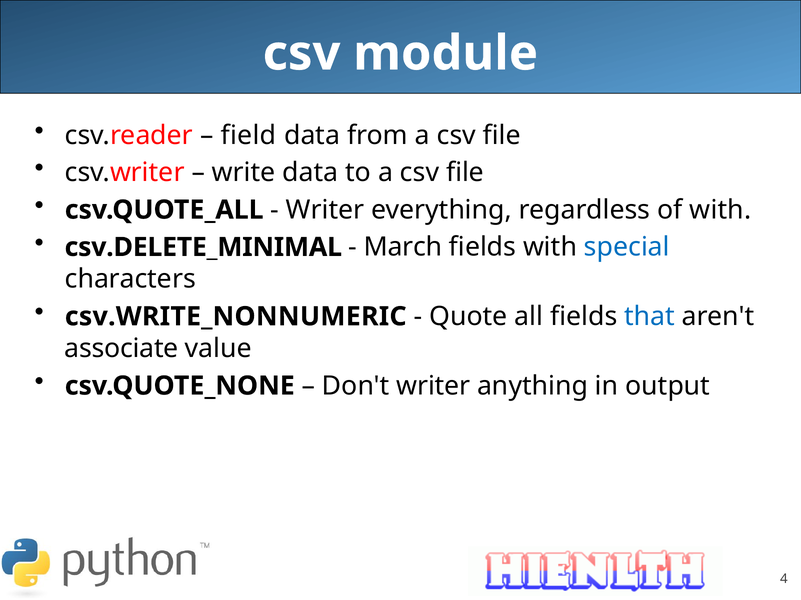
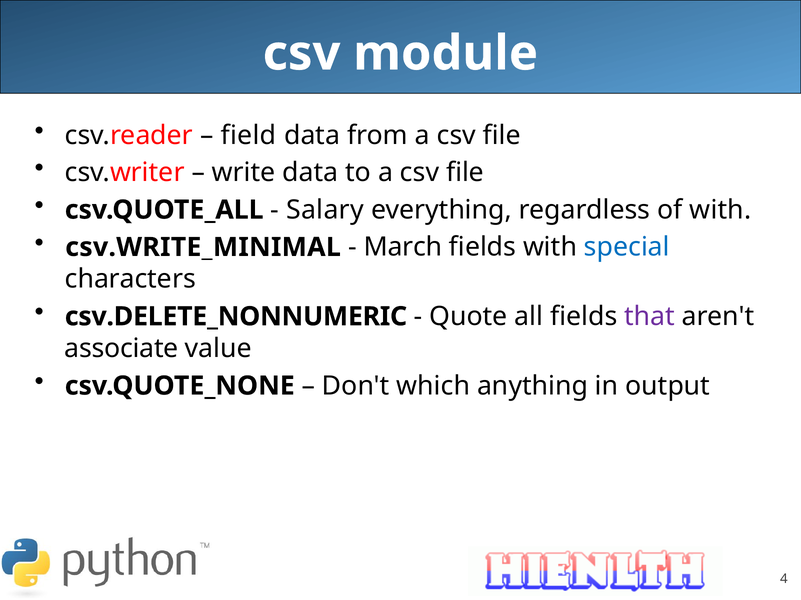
Writer at (325, 210): Writer -> Salary
csv.DELETE_MINIMAL: csv.DELETE_MINIMAL -> csv.WRITE_MINIMAL
csv.WRITE_NONNUMERIC: csv.WRITE_NONNUMERIC -> csv.DELETE_NONNUMERIC
that colour: blue -> purple
Don't writer: writer -> which
